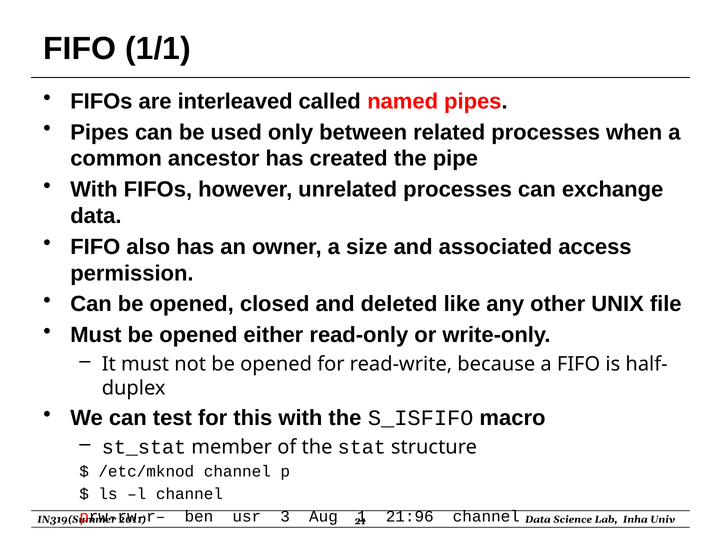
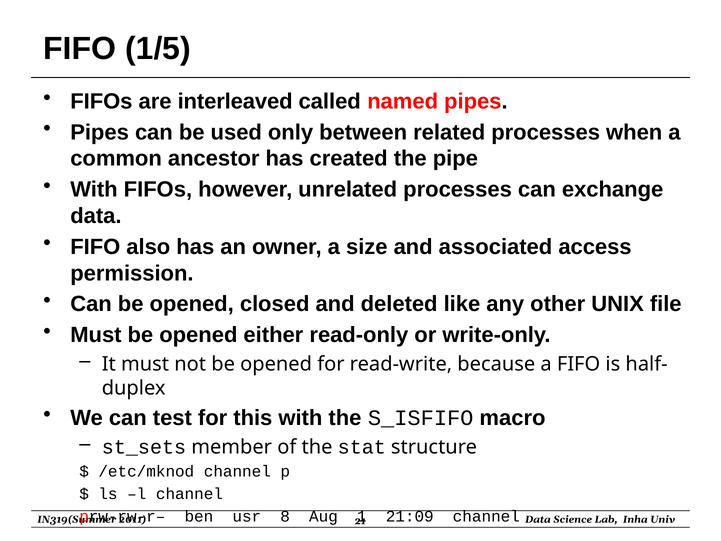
1/1: 1/1 -> 1/5
st_stat: st_stat -> st_sets
3: 3 -> 8
21:96: 21:96 -> 21:09
